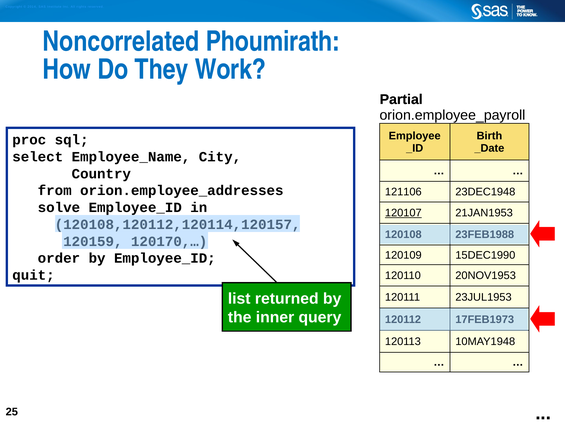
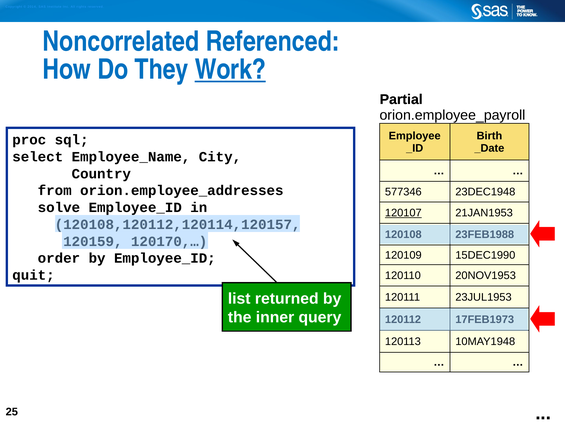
Phoumirath: Phoumirath -> Referenced
Work underline: none -> present
121106: 121106 -> 577346
